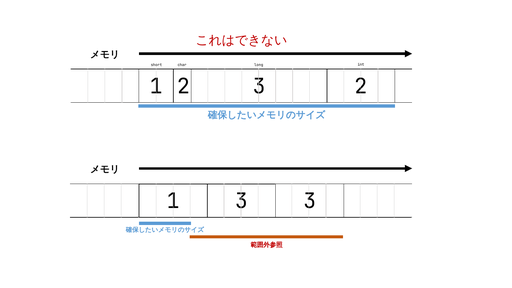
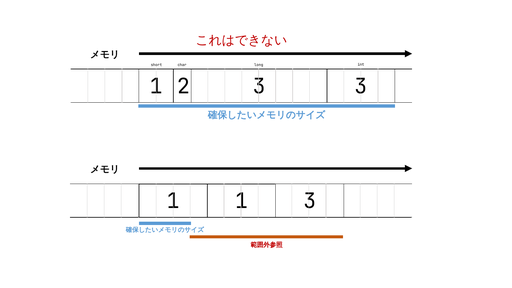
3 2: 2 -> 3
1 3: 3 -> 1
